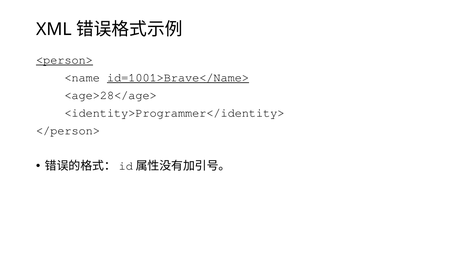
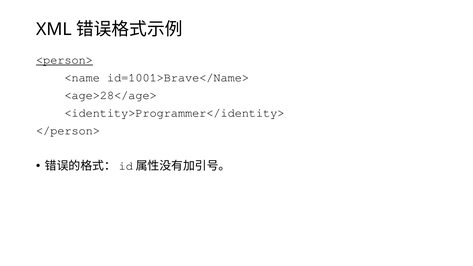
id=1001>Brave</Name> underline: present -> none
